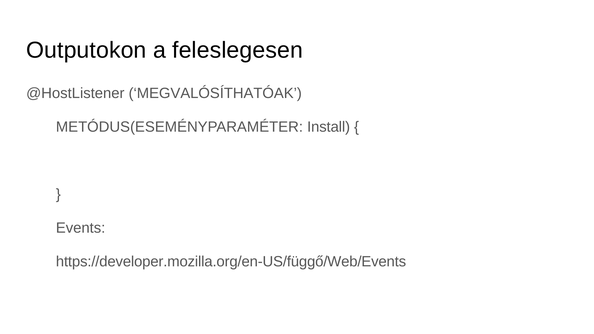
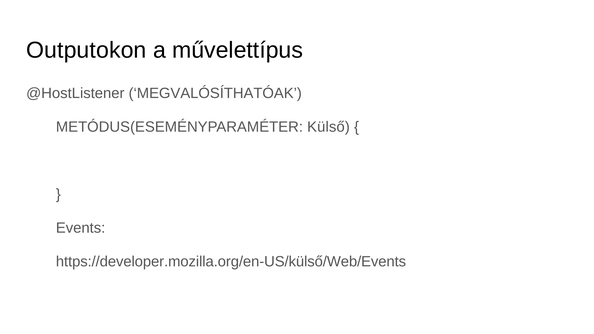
feleslegesen: feleslegesen -> művelettípus
Install: Install -> Külső
https://developer.mozilla.org/en-US/függő/Web/Events: https://developer.mozilla.org/en-US/függő/Web/Events -> https://developer.mozilla.org/en-US/külső/Web/Events
